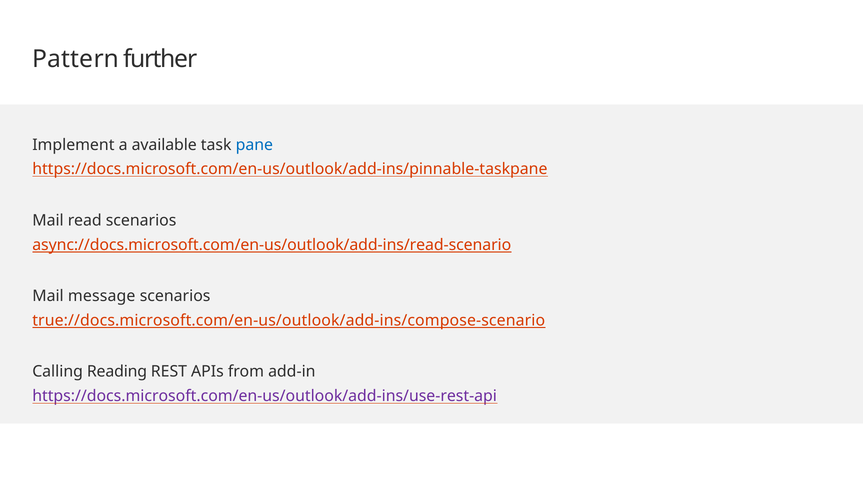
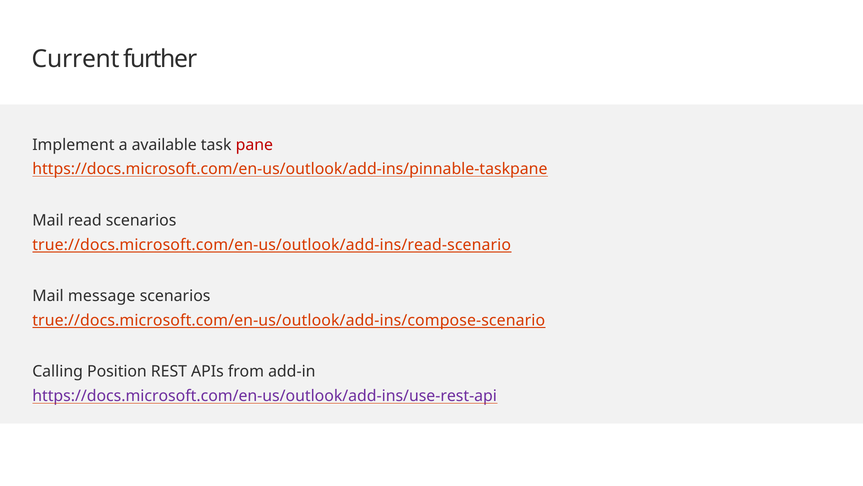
Pattern: Pattern -> Current
pane colour: blue -> red
async://docs.microsoft.com/en-us/outlook/add-ins/read-scenario: async://docs.microsoft.com/en-us/outlook/add-ins/read-scenario -> true://docs.microsoft.com/en-us/outlook/add-ins/read-scenario
Reading: Reading -> Position
